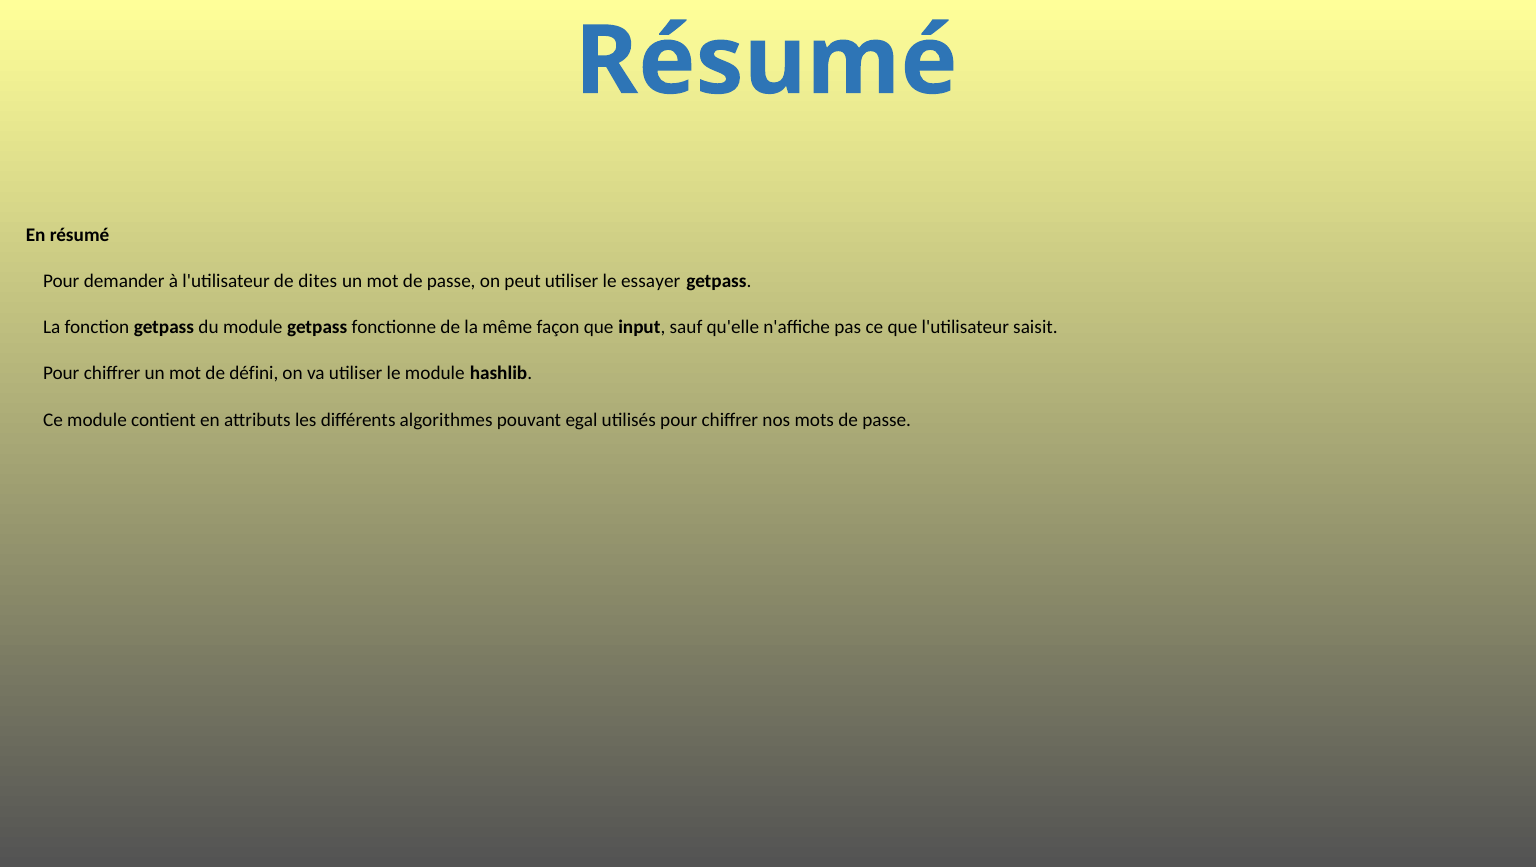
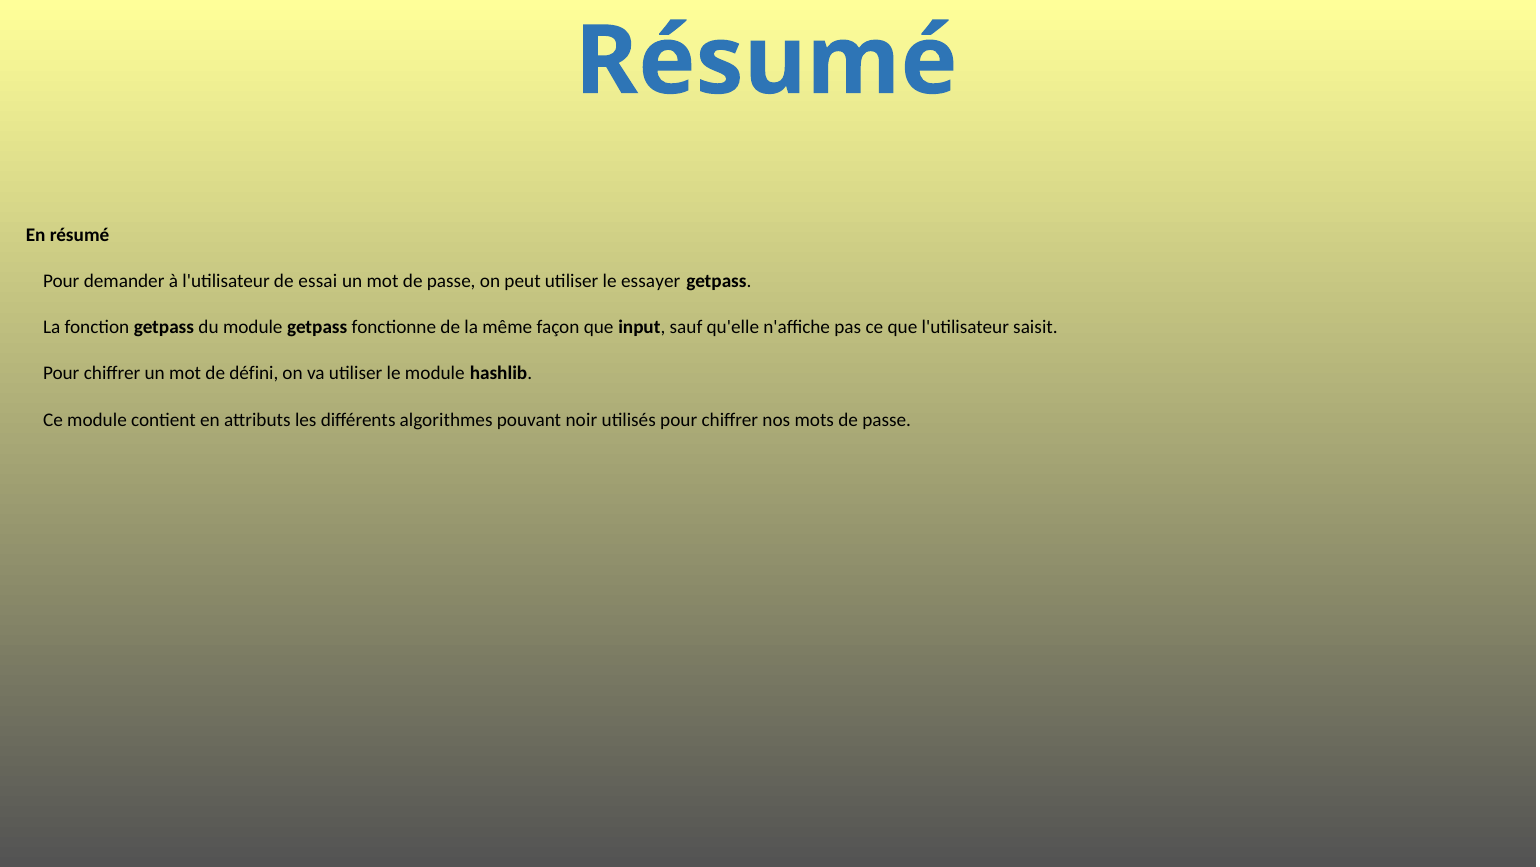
dites: dites -> essai
egal: egal -> noir
